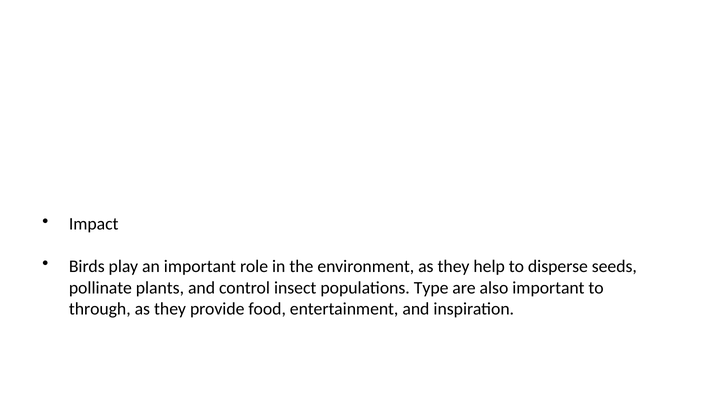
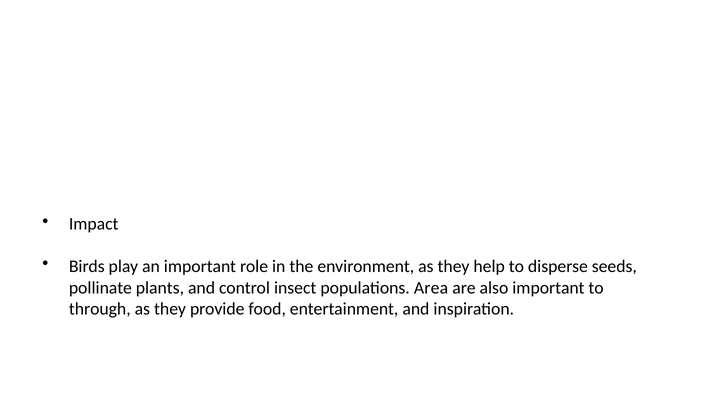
Type: Type -> Area
